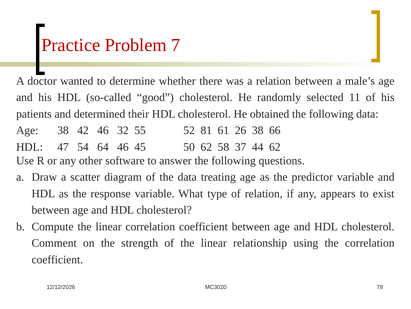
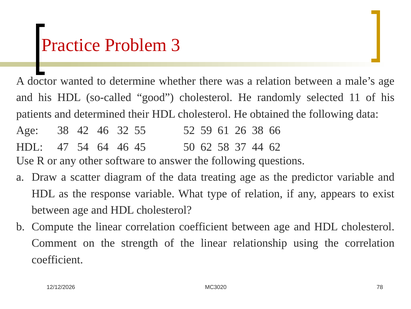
7: 7 -> 3
81: 81 -> 59
